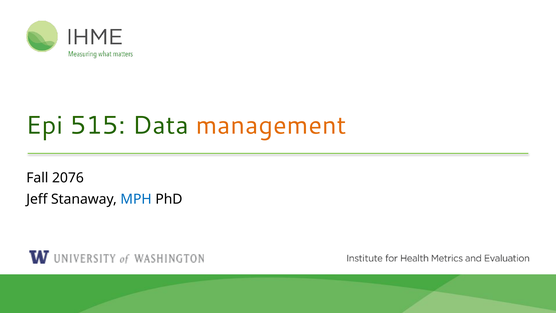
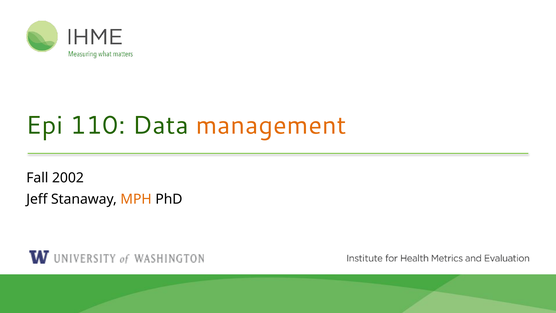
515: 515 -> 110
2076: 2076 -> 2002
MPH colour: blue -> orange
